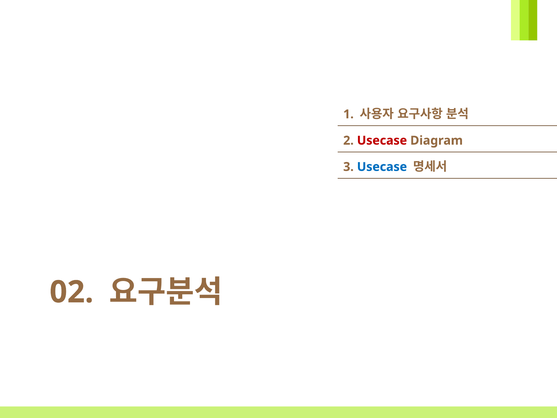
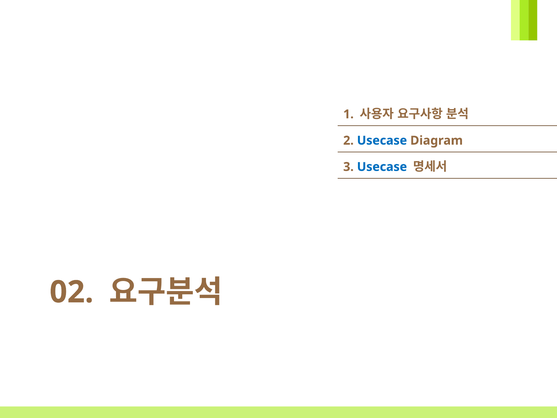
Usecase at (382, 140) colour: red -> blue
